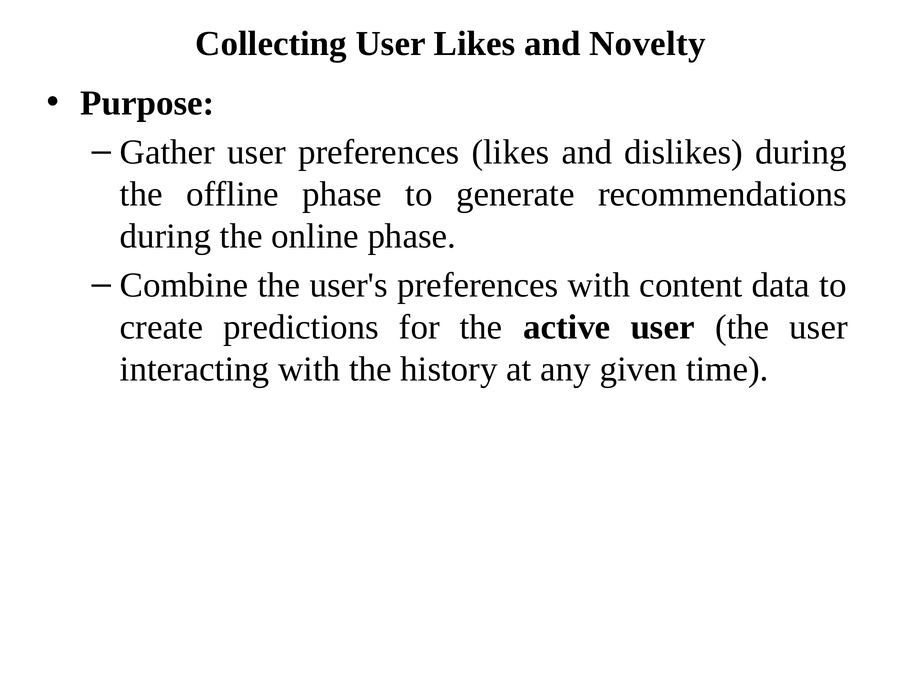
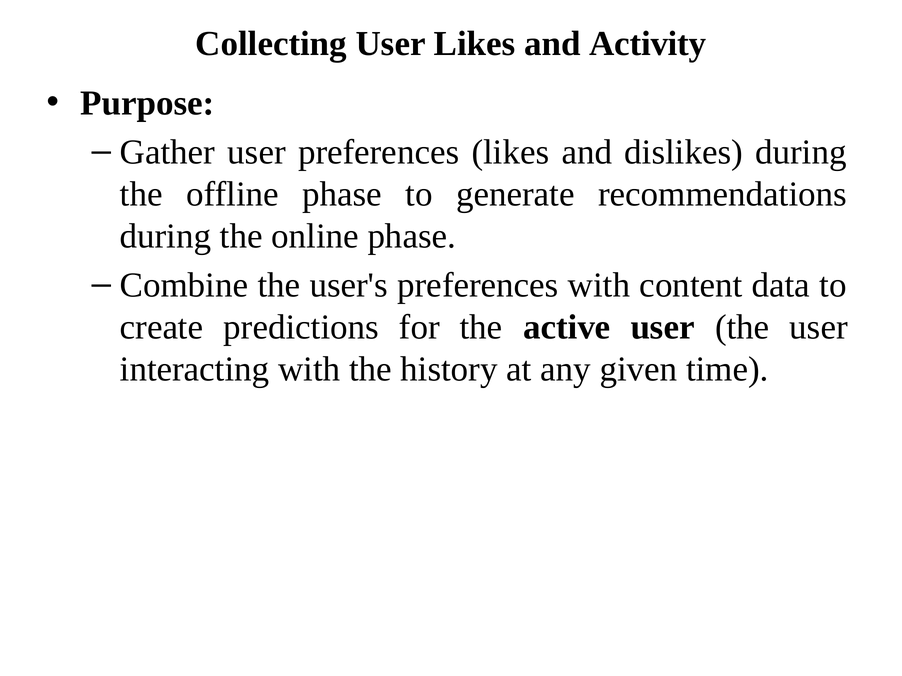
Novelty: Novelty -> Activity
